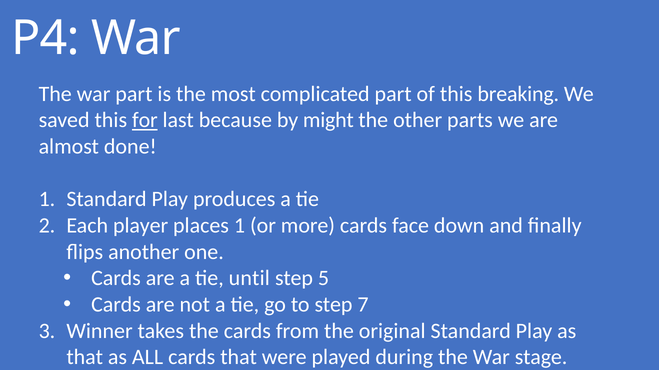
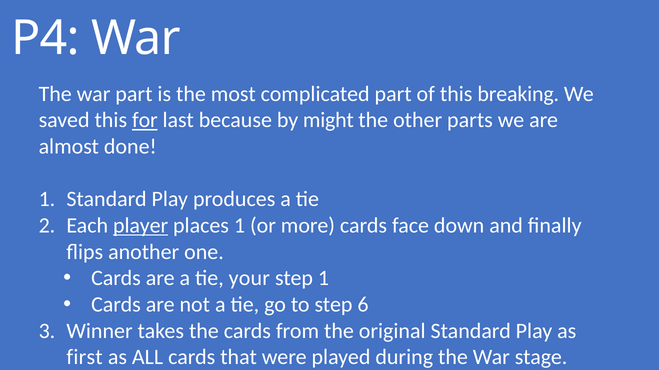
player underline: none -> present
until: until -> your
step 5: 5 -> 1
7: 7 -> 6
that at (85, 358): that -> first
